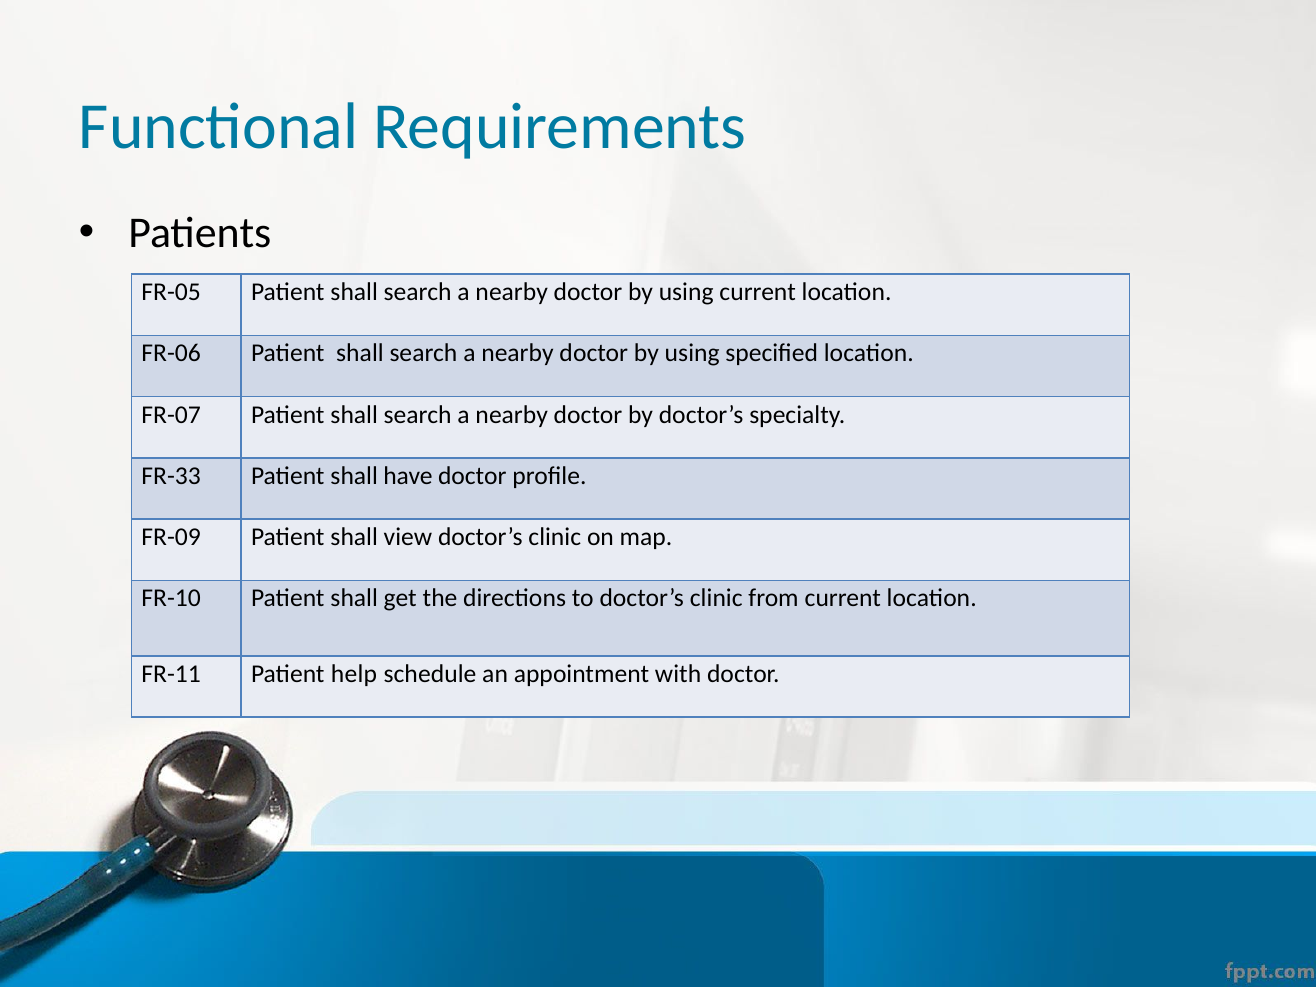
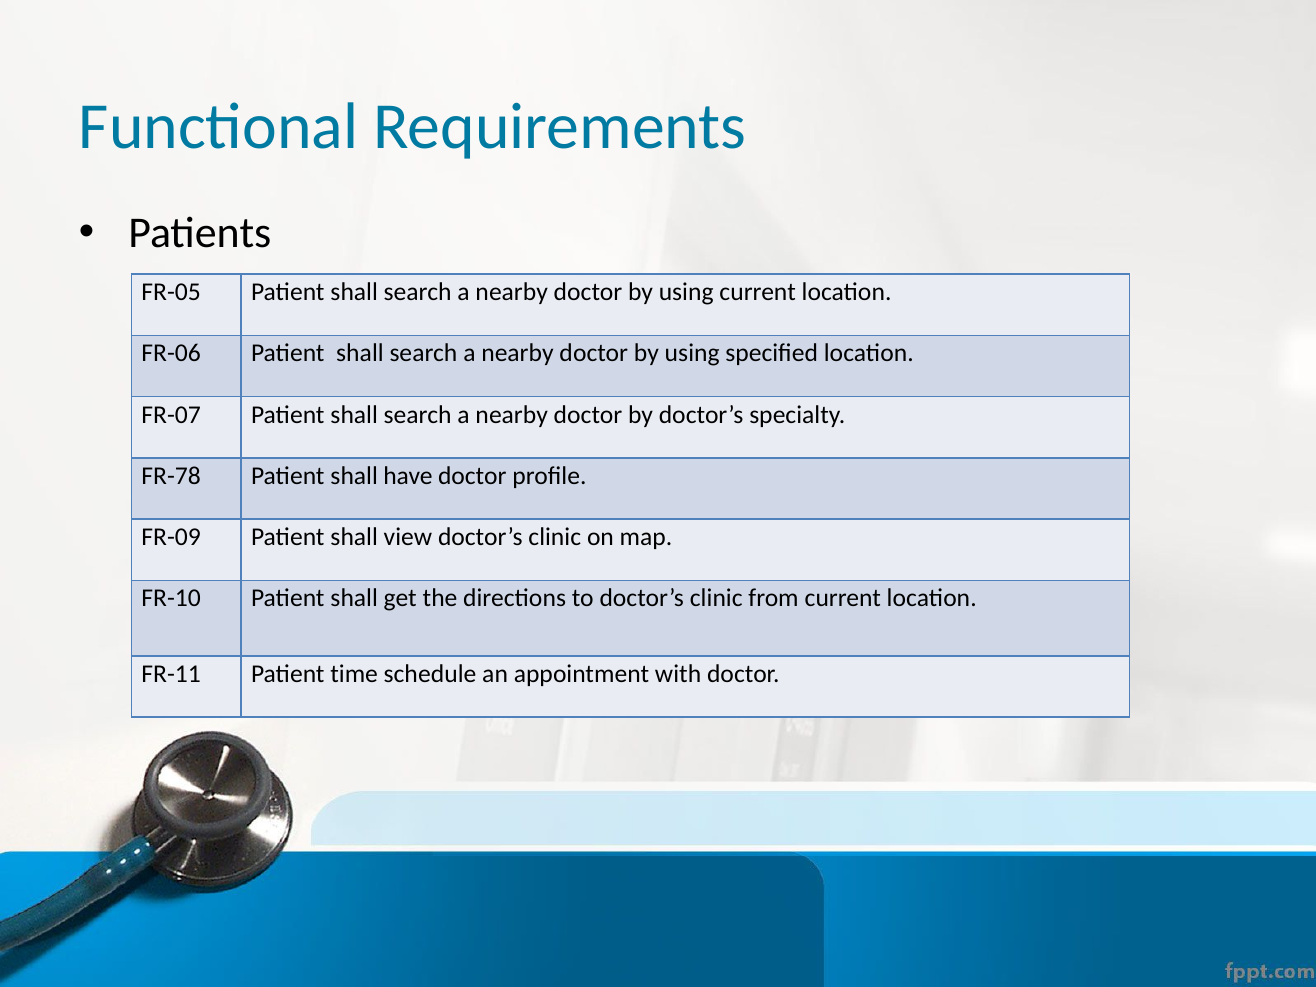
FR-33: FR-33 -> FR-78
help: help -> time
